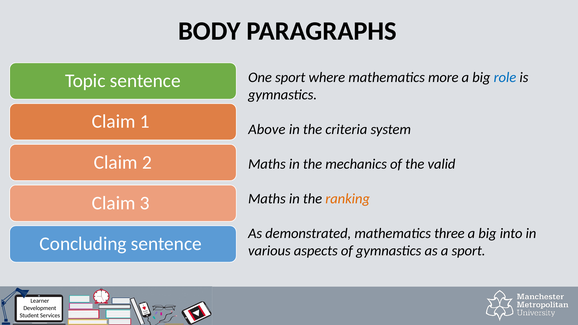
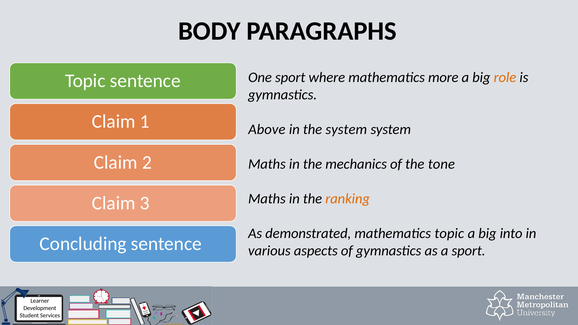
role colour: blue -> orange
the criteria: criteria -> system
valid: valid -> tone
mathematics three: three -> topic
